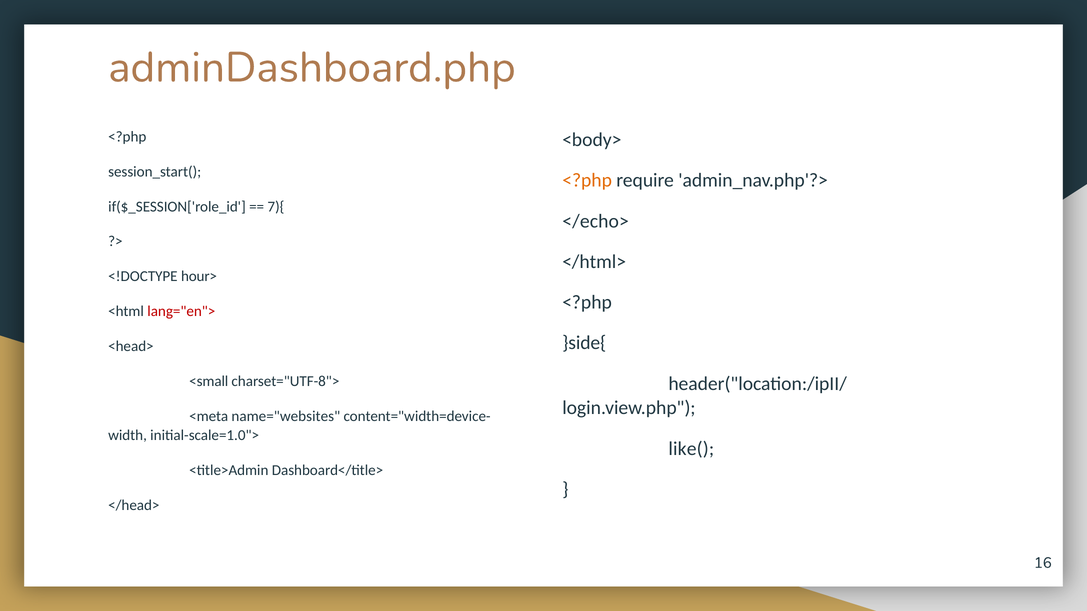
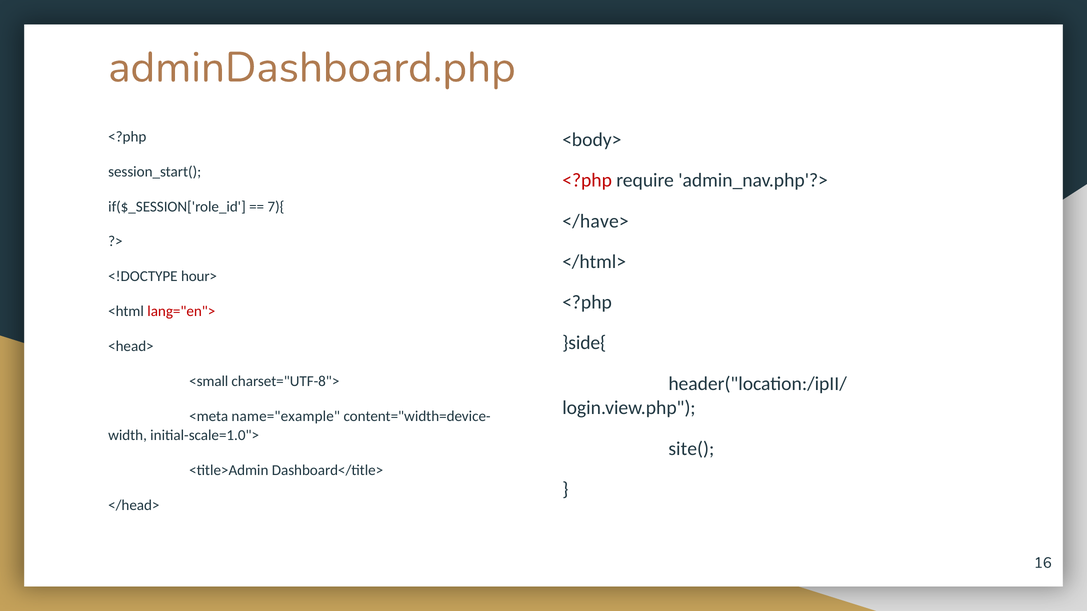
<?php at (587, 181) colour: orange -> red
</echo>: </echo> -> </have>
name="websites: name="websites -> name="example
like(: like( -> site(
